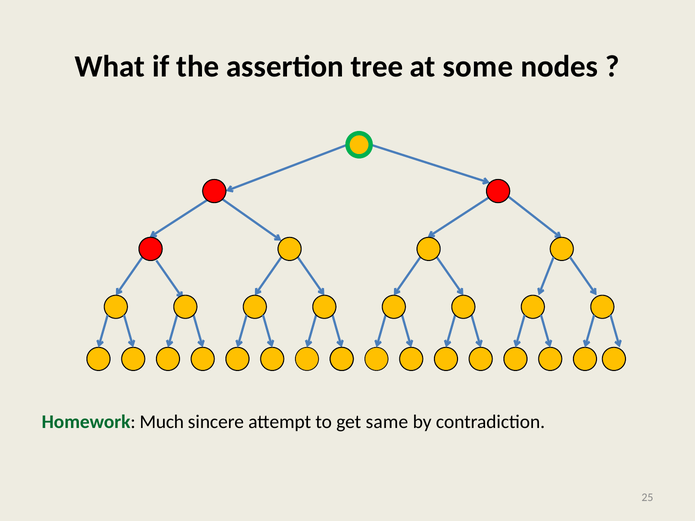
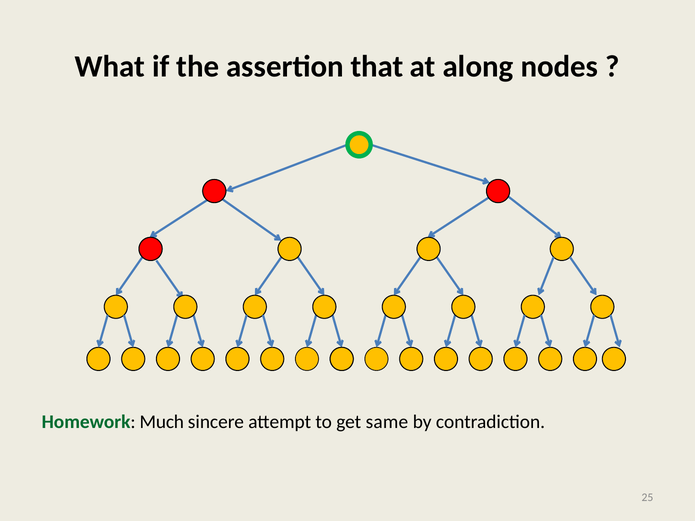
tree: tree -> that
some: some -> along
